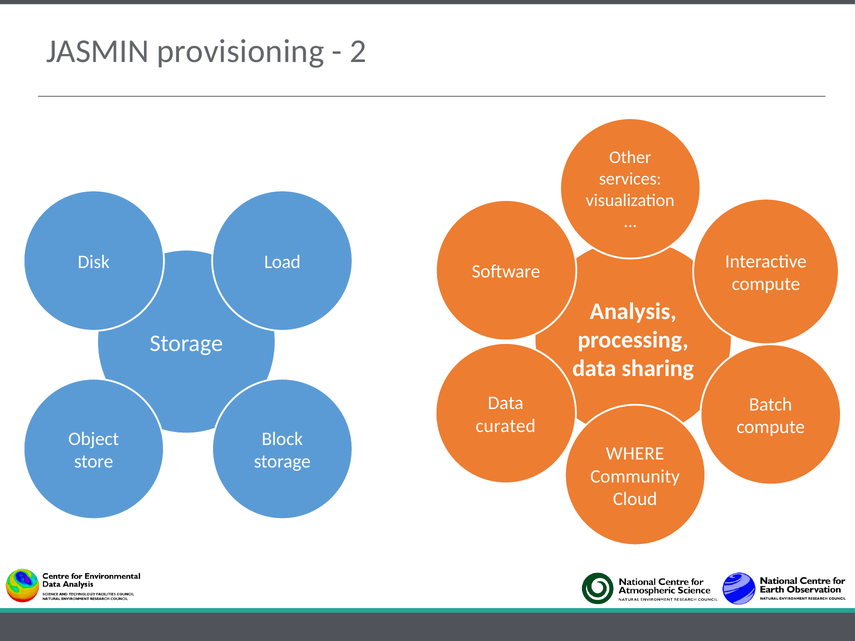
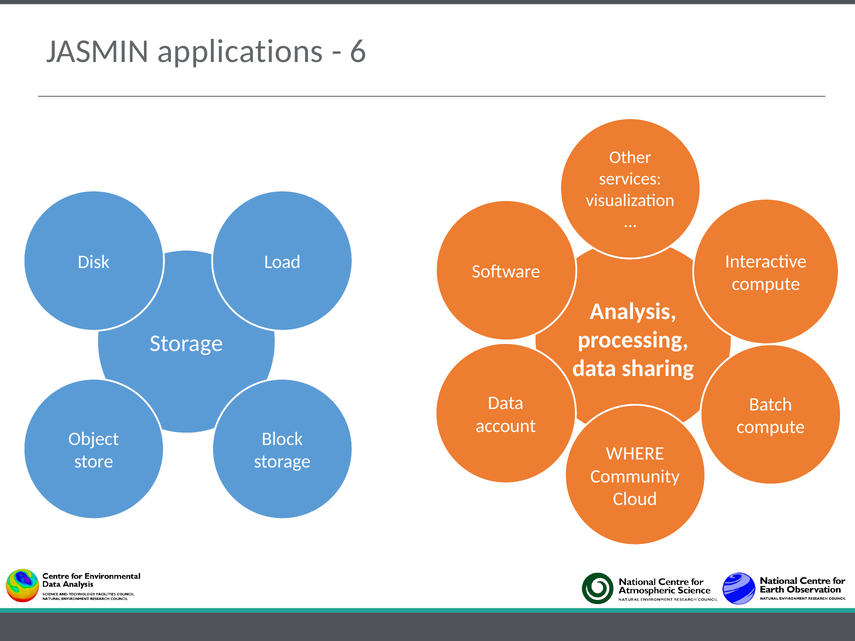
provisioning: provisioning -> applications
2: 2 -> 6
curated: curated -> account
